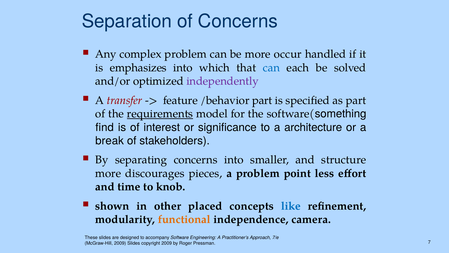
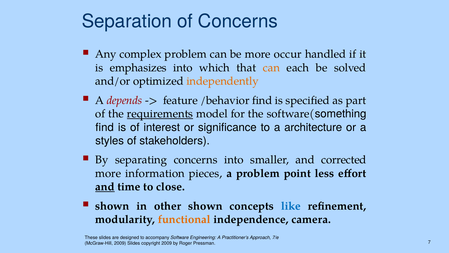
can at (271, 68) colour: blue -> orange
independently colour: purple -> orange
transfer: transfer -> depends
/behavior part: part -> find
break: break -> styles
structure: structure -> corrected
discourages: discourages -> information
and at (105, 187) underline: none -> present
knob: knob -> close
other placed: placed -> shown
